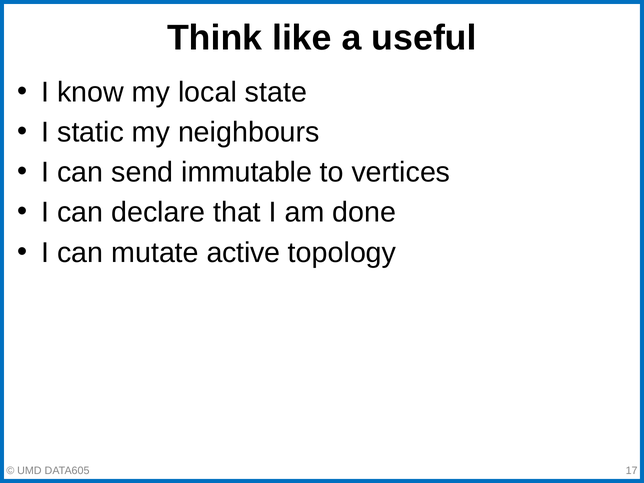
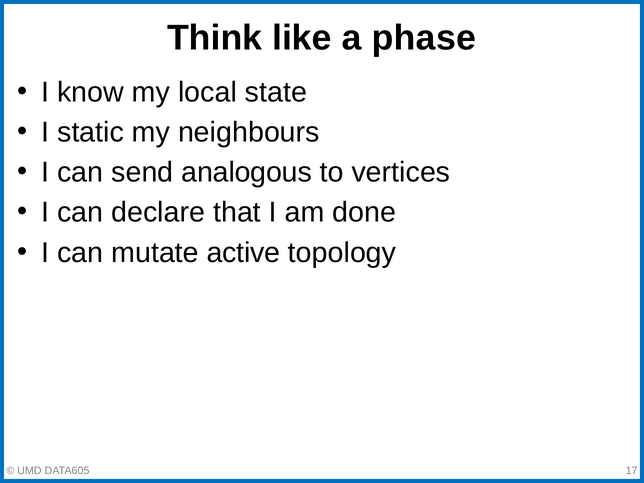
useful: useful -> phase
immutable: immutable -> analogous
